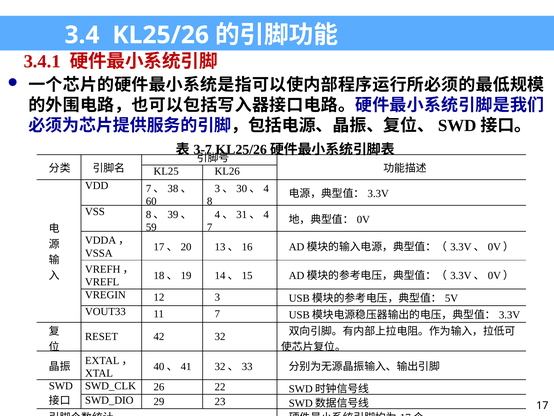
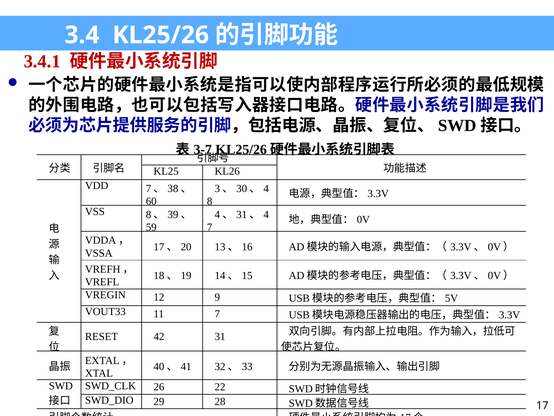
3: 3 -> 9
32: 32 -> 31
23: 23 -> 28
